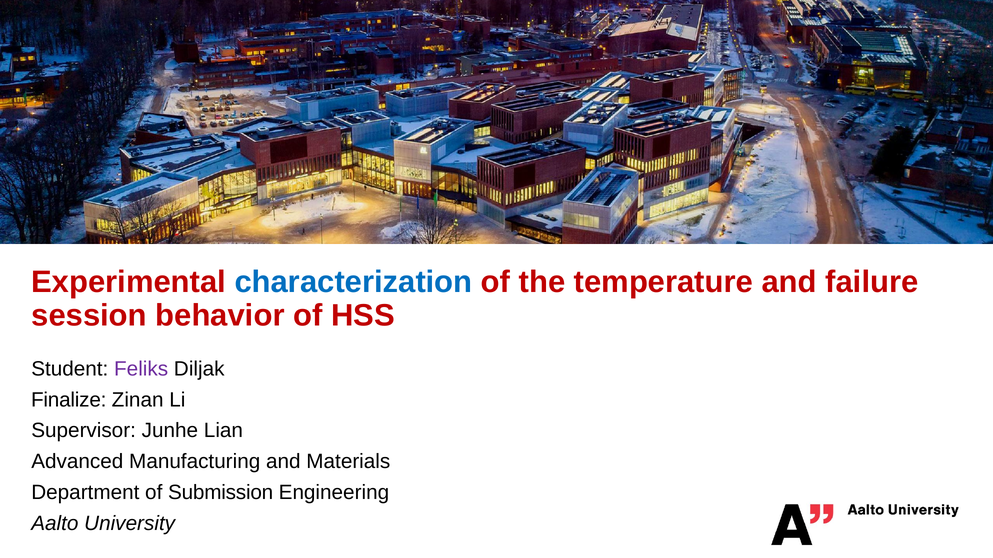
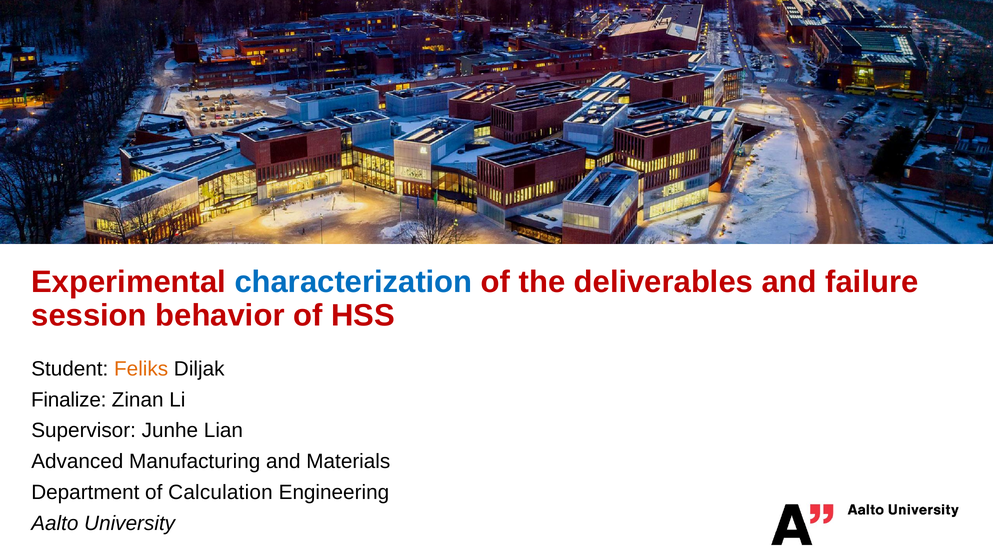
temperature: temperature -> deliverables
Feliks colour: purple -> orange
Submission: Submission -> Calculation
